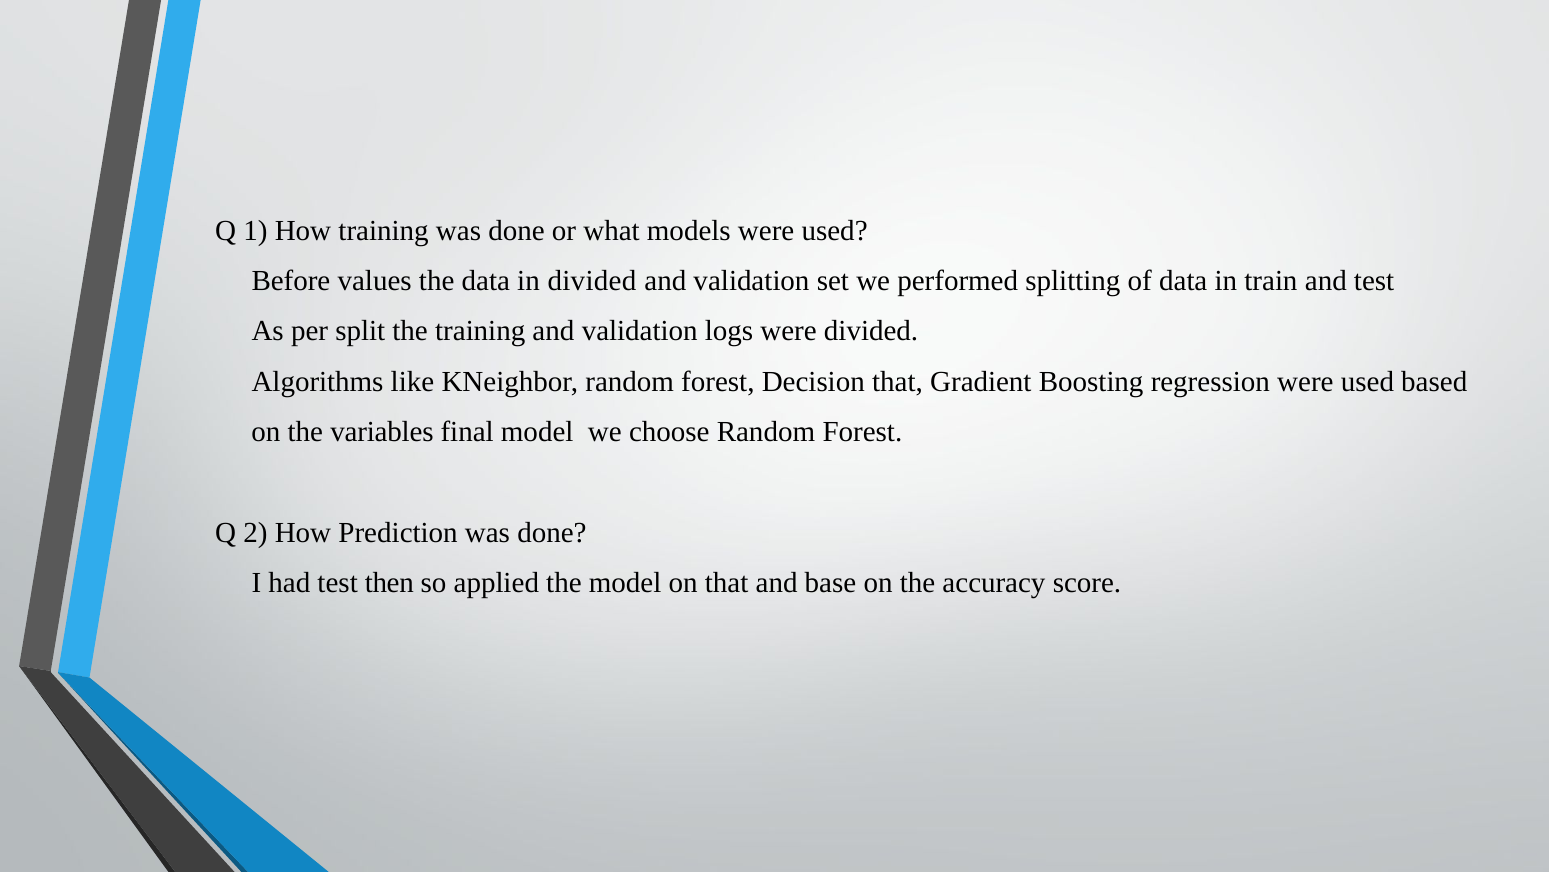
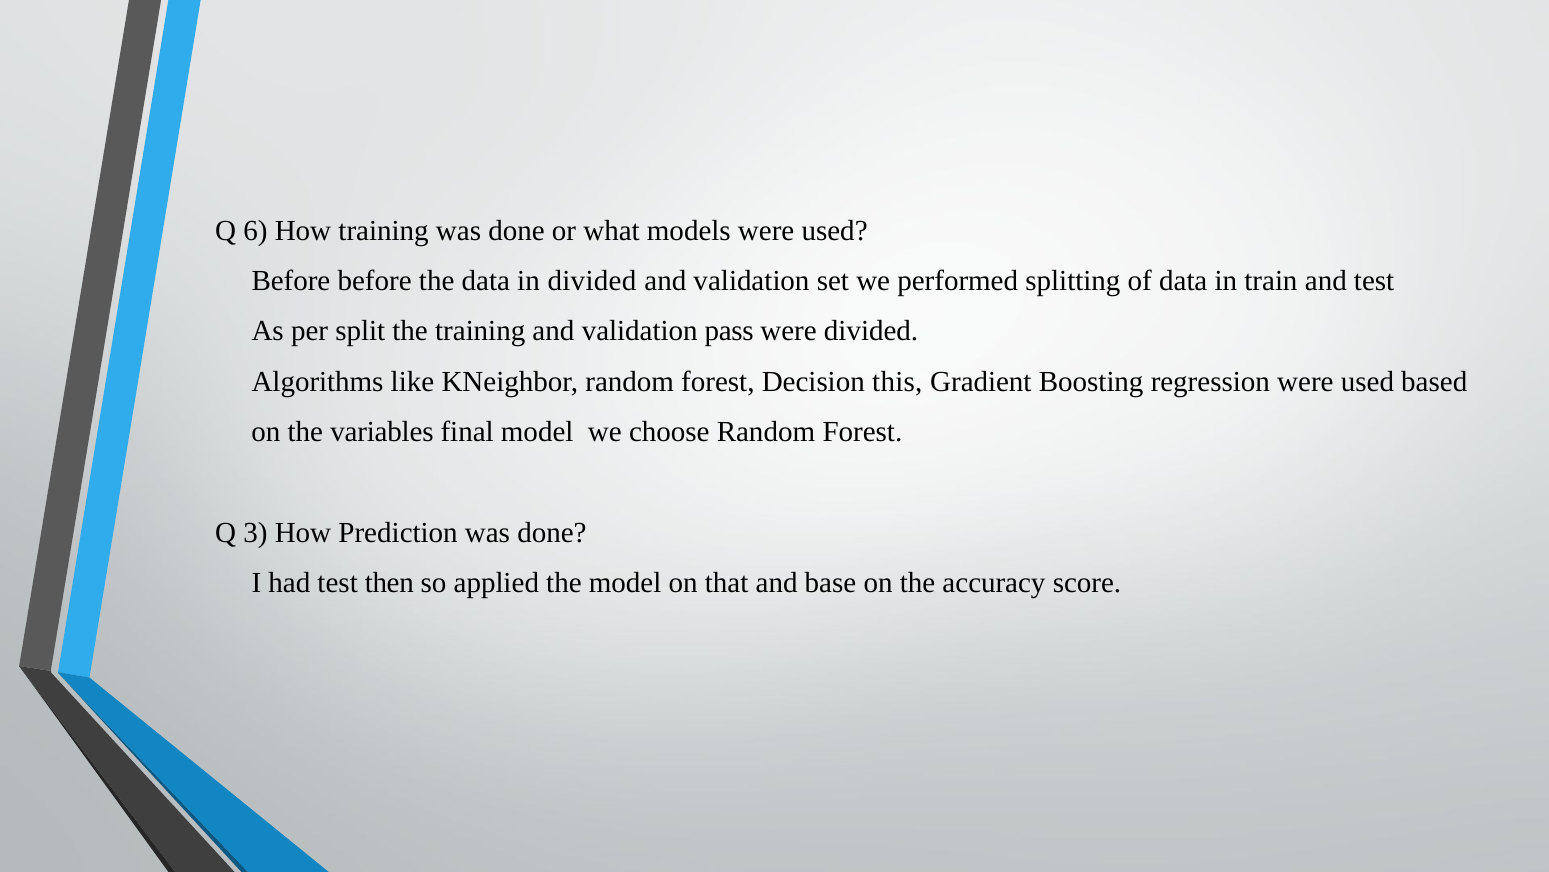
1: 1 -> 6
values: values -> before
logs: logs -> pass
Decision that: that -> this
2: 2 -> 3
